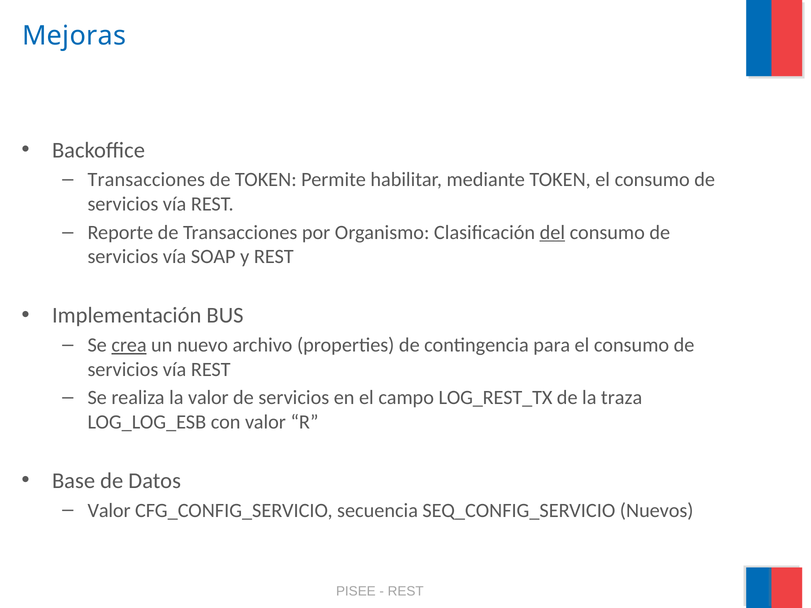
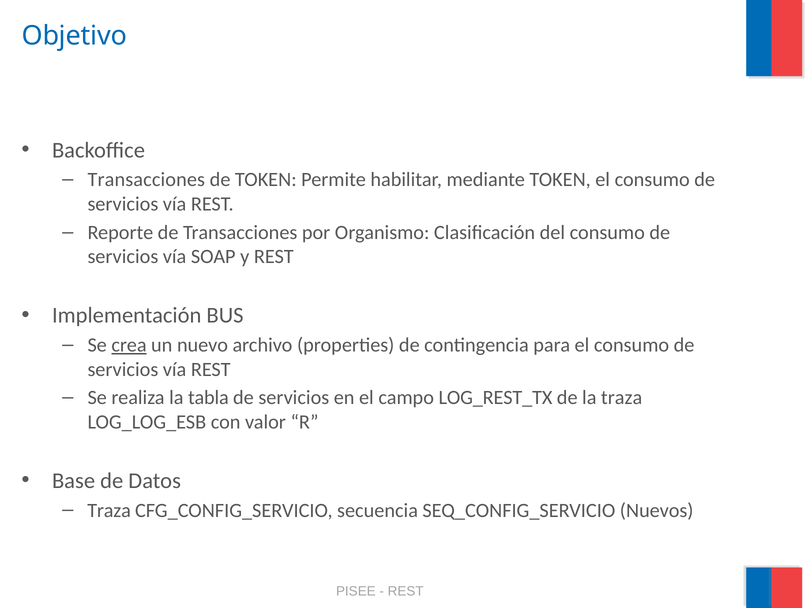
Mejoras: Mejoras -> Objetivo
del underline: present -> none
la valor: valor -> tabla
Valor at (109, 511): Valor -> Traza
